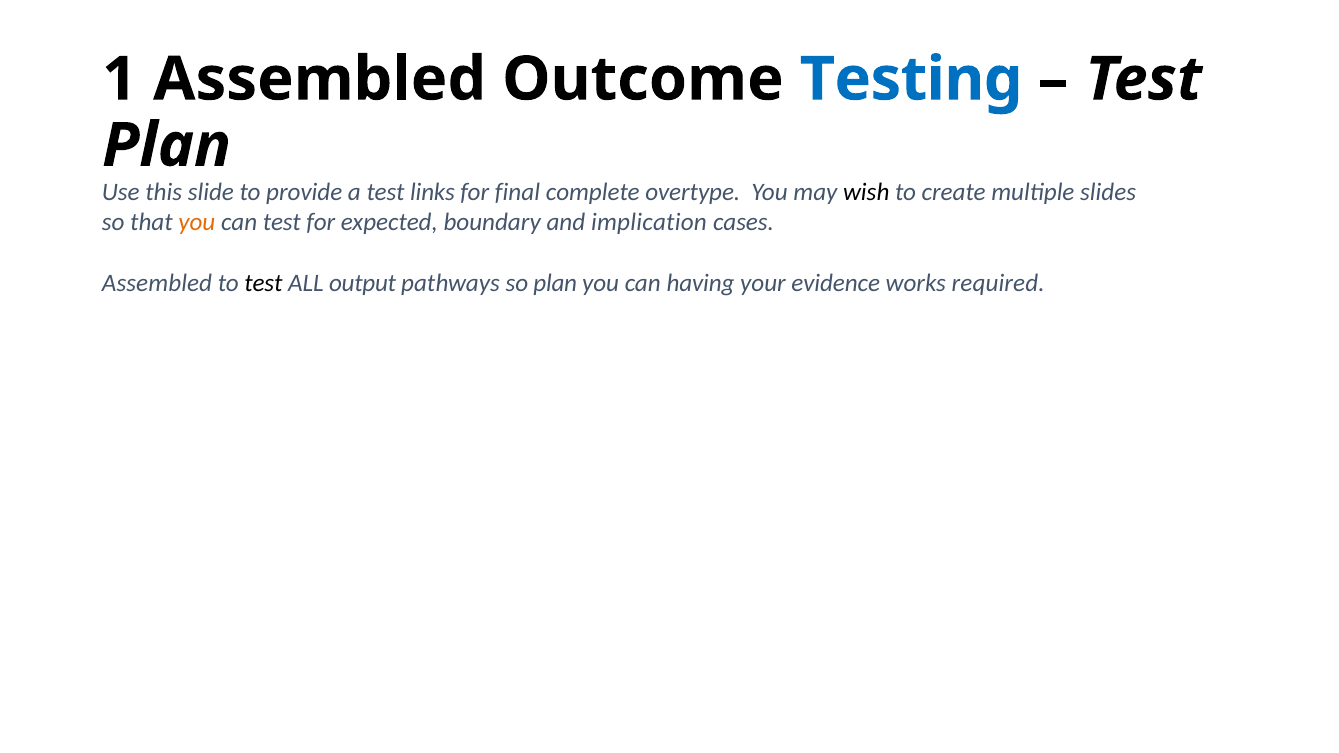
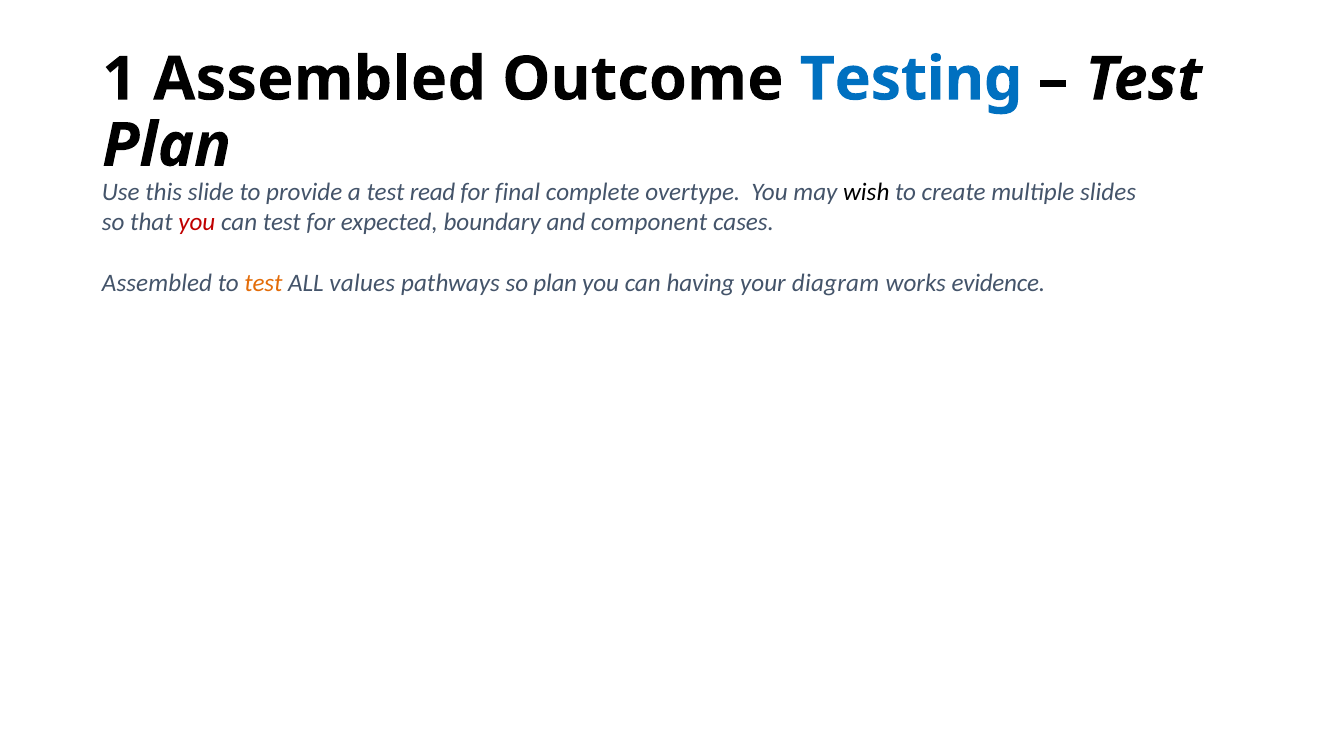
links: links -> read
you at (197, 223) colour: orange -> red
implication: implication -> component
test at (263, 283) colour: black -> orange
output: output -> values
evidence: evidence -> diagram
required: required -> evidence
